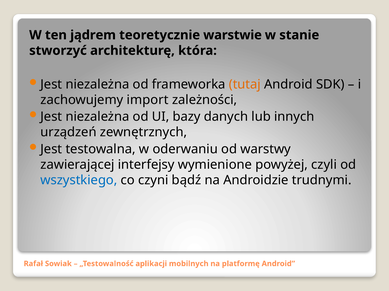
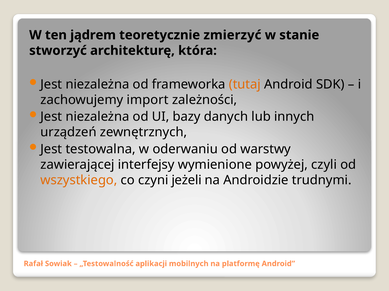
warstwie: warstwie -> zmierzyć
wszystkiego colour: blue -> orange
bądź: bądź -> jeżeli
